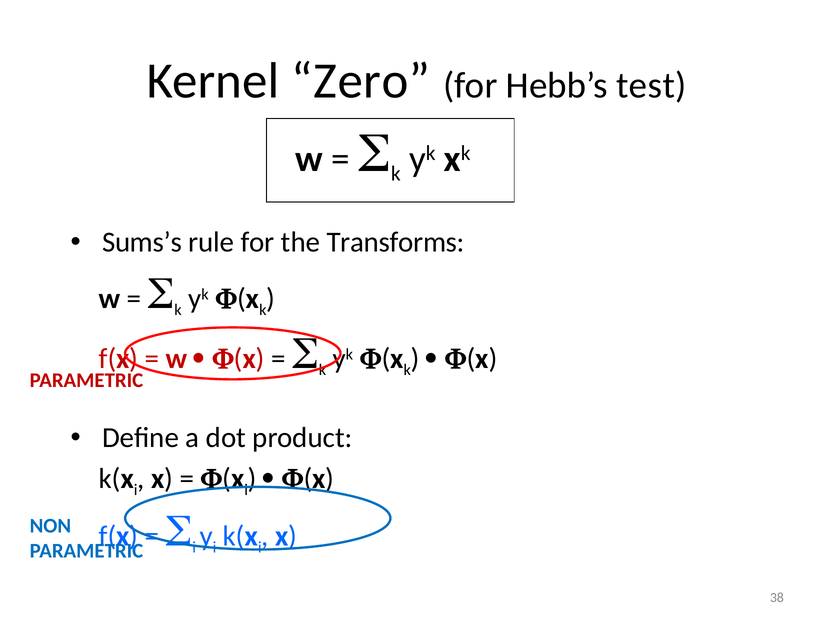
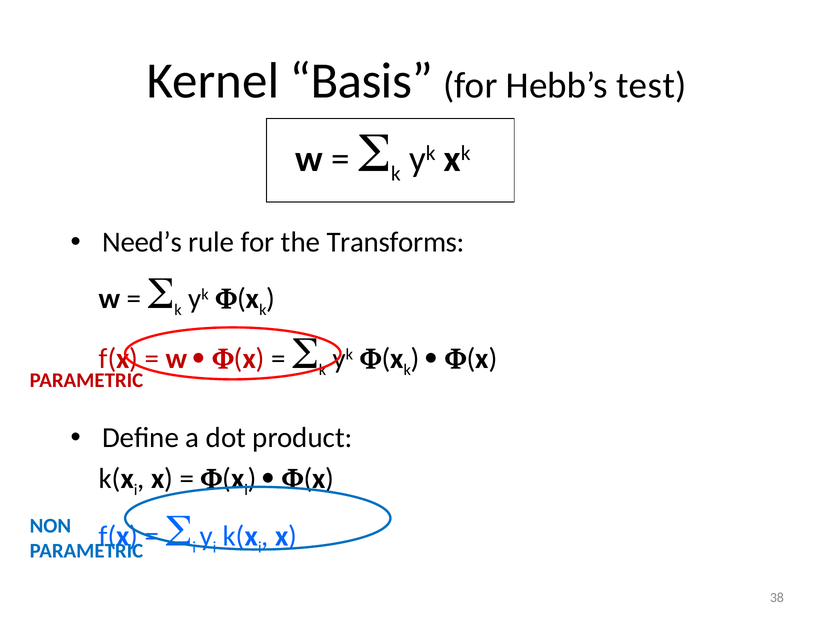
Zero: Zero -> Basis
Sums’s: Sums’s -> Need’s
